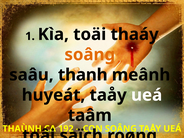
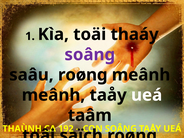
soâng at (90, 55) colour: orange -> purple
saâu thanh: thanh -> roøng
huyeát at (53, 95): huyeát -> meânh
